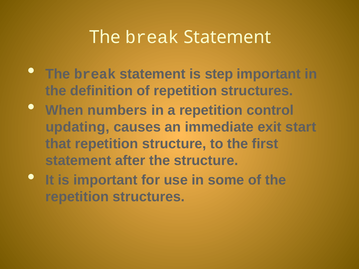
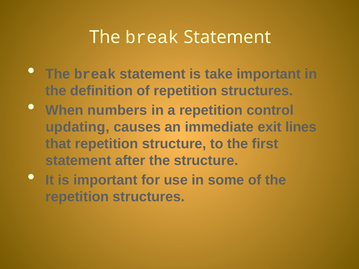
step: step -> take
start: start -> lines
